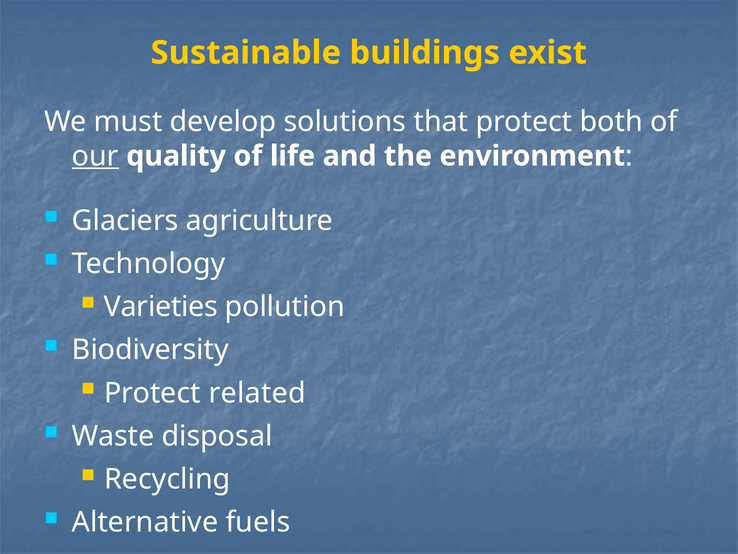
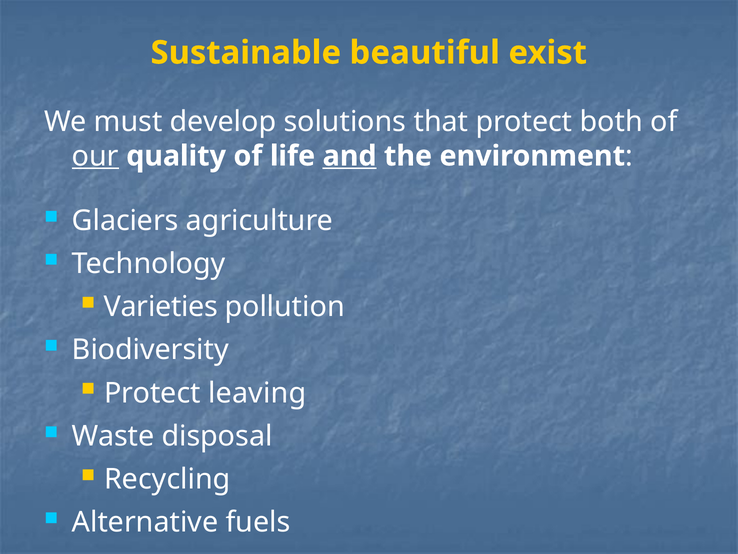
buildings: buildings -> beautiful
and underline: none -> present
related: related -> leaving
